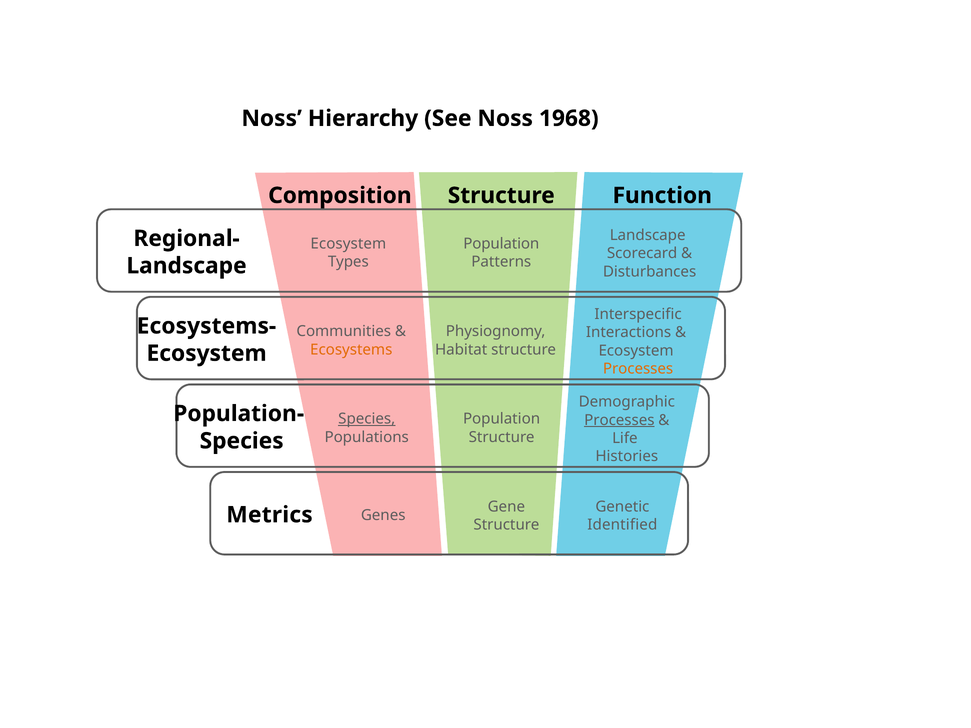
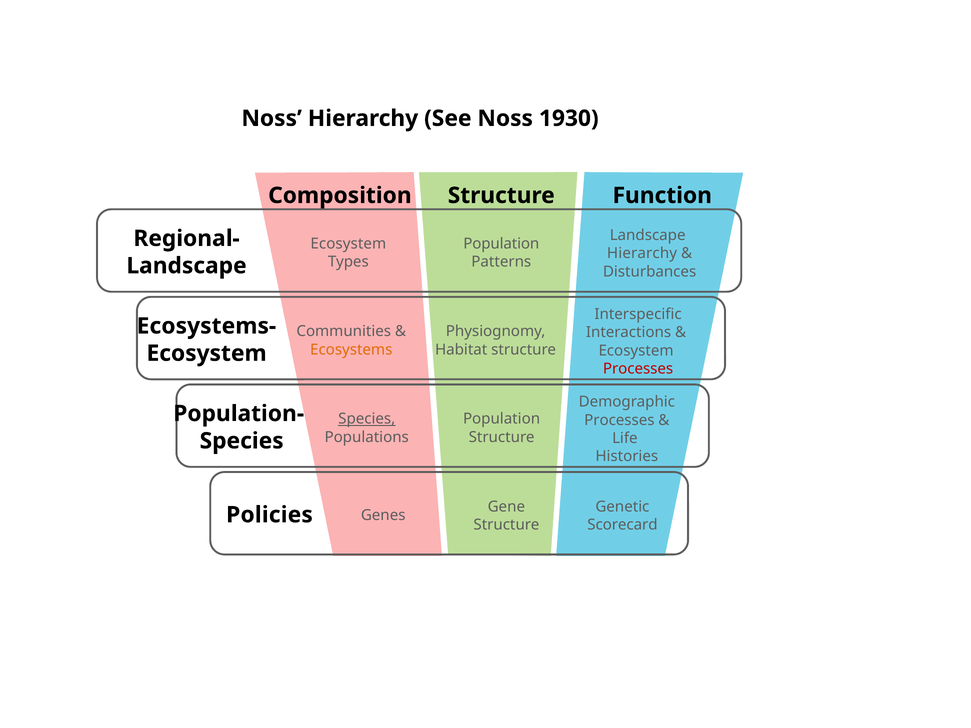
1968: 1968 -> 1930
Scorecard at (642, 254): Scorecard -> Hierarchy
Processes at (638, 369) colour: orange -> red
Processes at (619, 420) underline: present -> none
Metrics: Metrics -> Policies
Identified: Identified -> Scorecard
